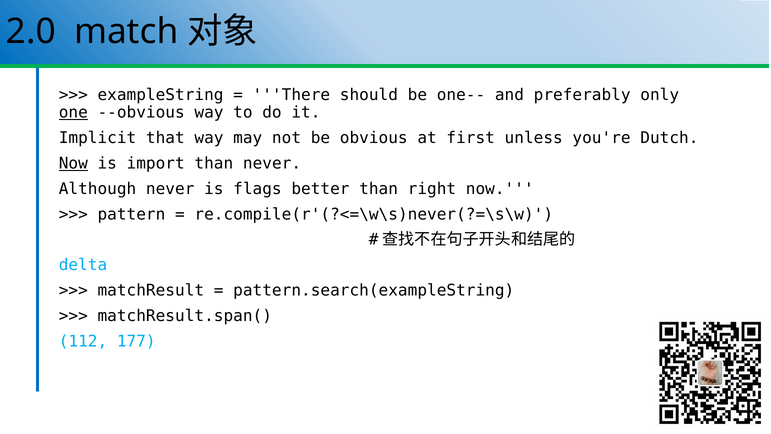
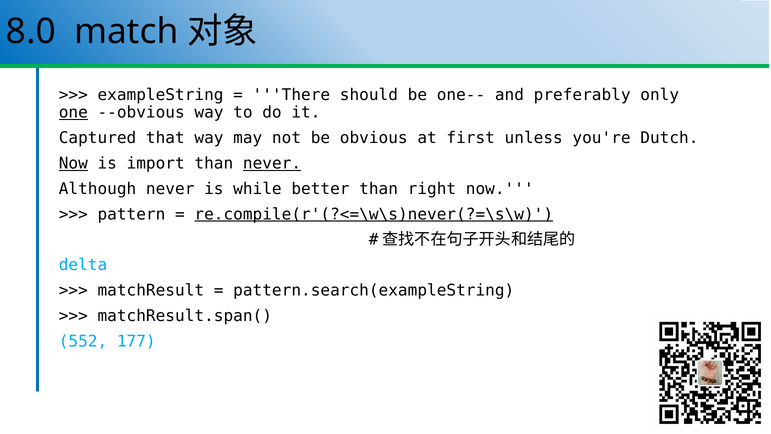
2.0: 2.0 -> 8.0
Implicit: Implicit -> Captured
never at (272, 163) underline: none -> present
flags: flags -> while
re.compile(r'(?<=\w\s)never(?=\s\w underline: none -> present
112: 112 -> 552
